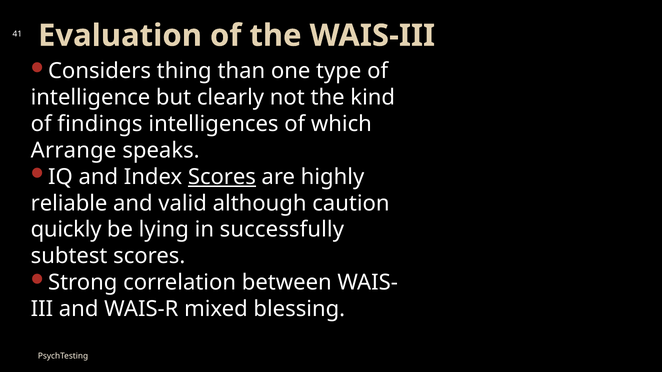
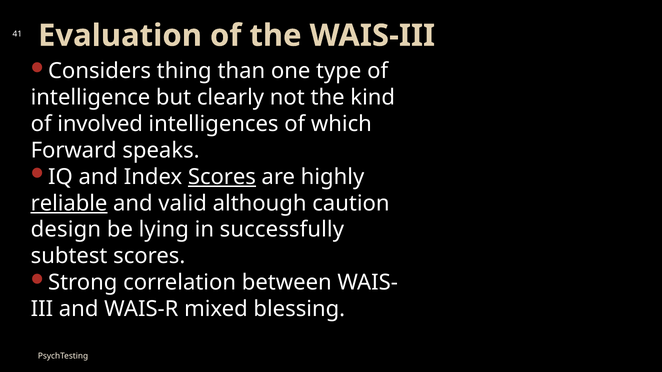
findings: findings -> involved
Arrange: Arrange -> Forward
reliable underline: none -> present
quickly: quickly -> design
